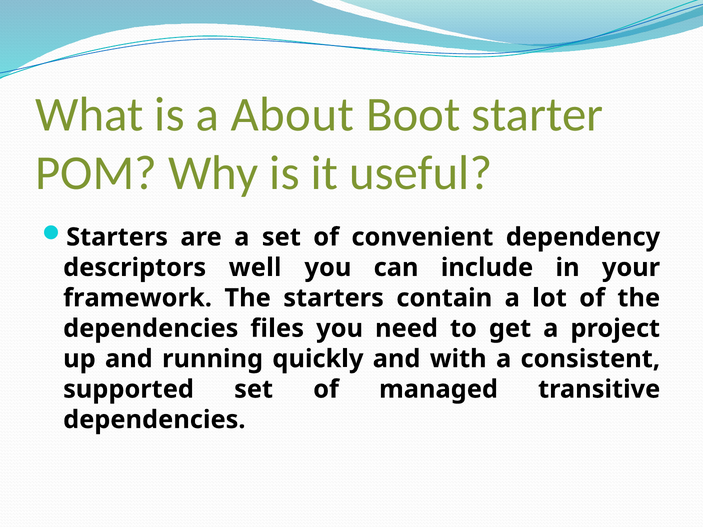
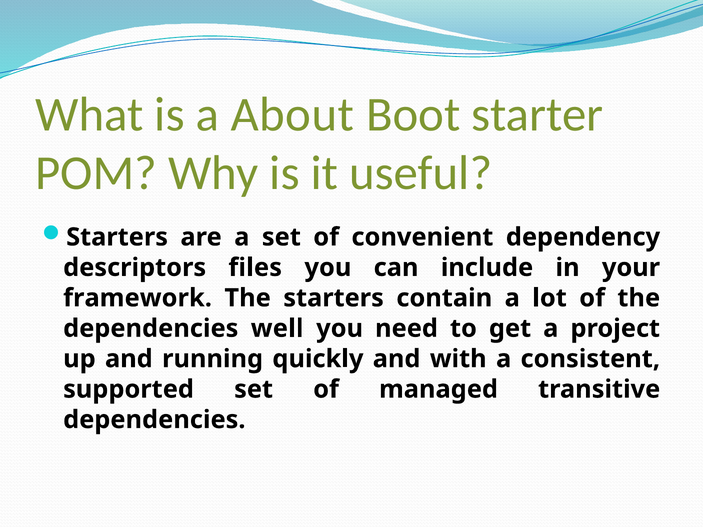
well: well -> files
files: files -> well
